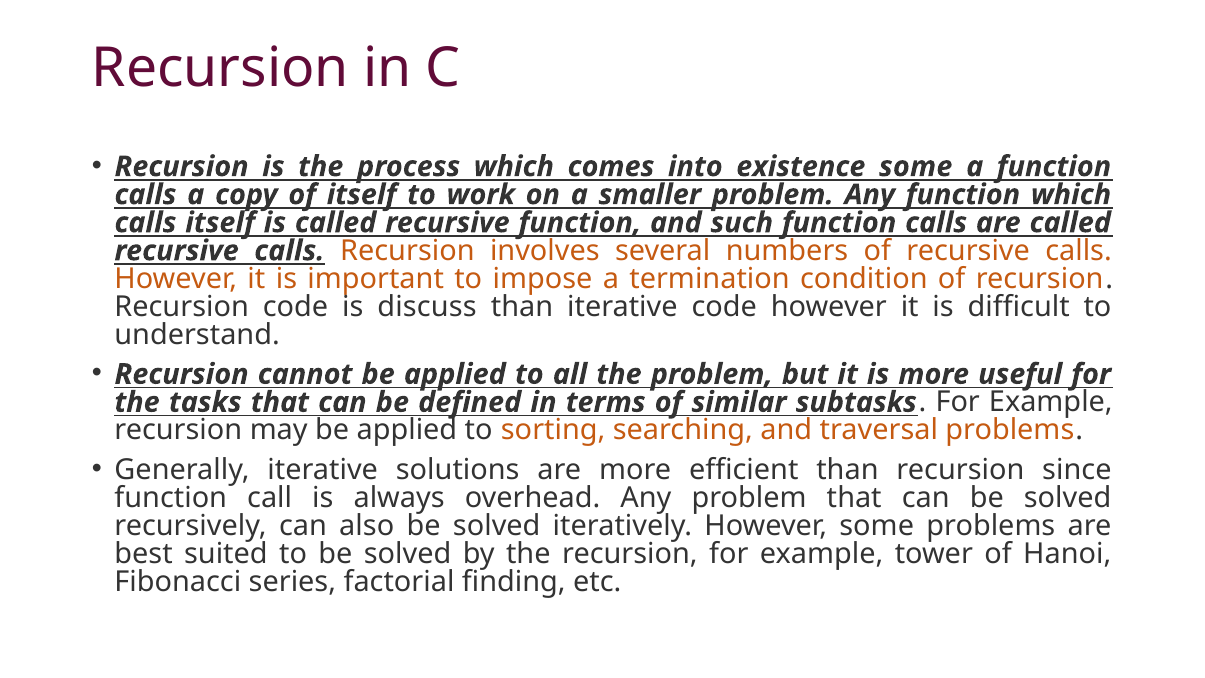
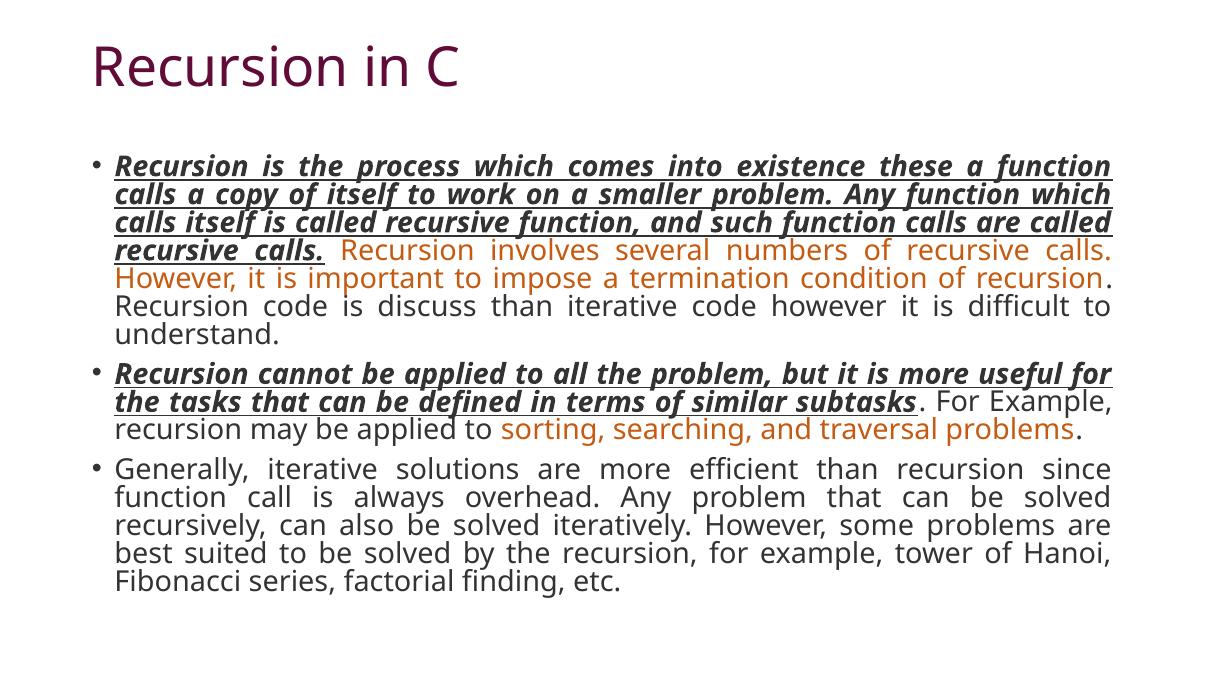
existence some: some -> these
